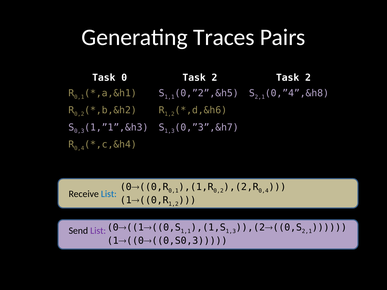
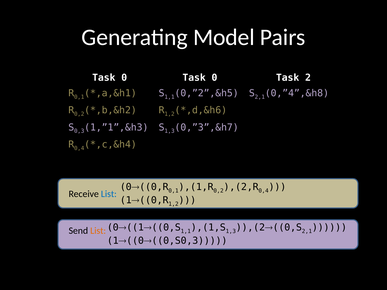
Traces: Traces -> Model
0 Task 2: 2 -> 0
List at (98, 231) colour: purple -> orange
